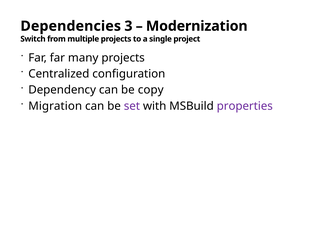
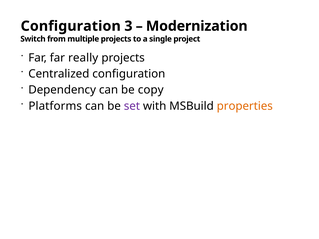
Dependencies at (71, 26): Dependencies -> Configuration
many: many -> really
Migration: Migration -> Platforms
properties colour: purple -> orange
